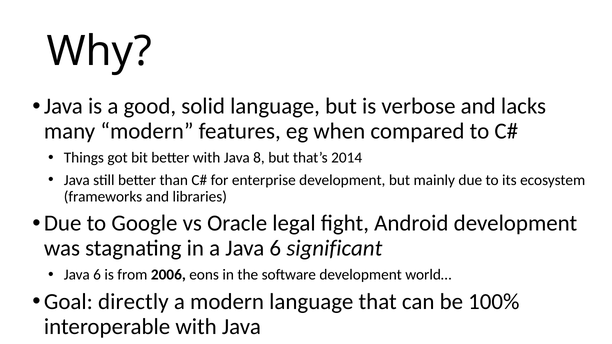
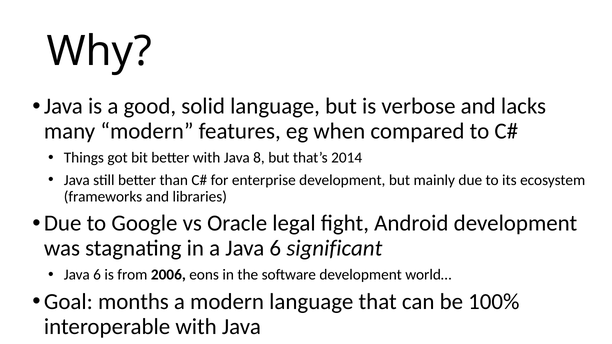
directly: directly -> months
